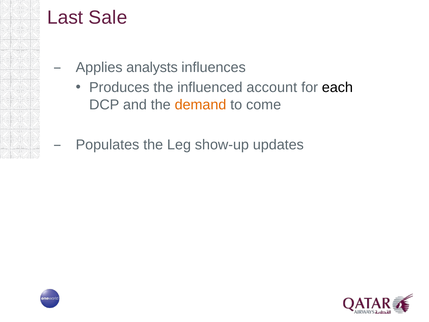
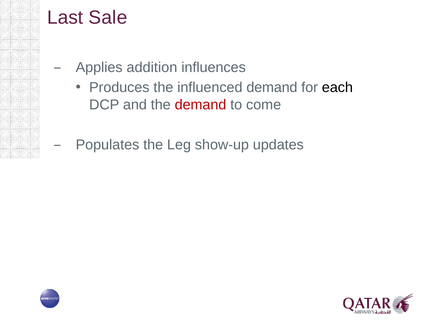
analysts: analysts -> addition
influenced account: account -> demand
demand at (200, 105) colour: orange -> red
